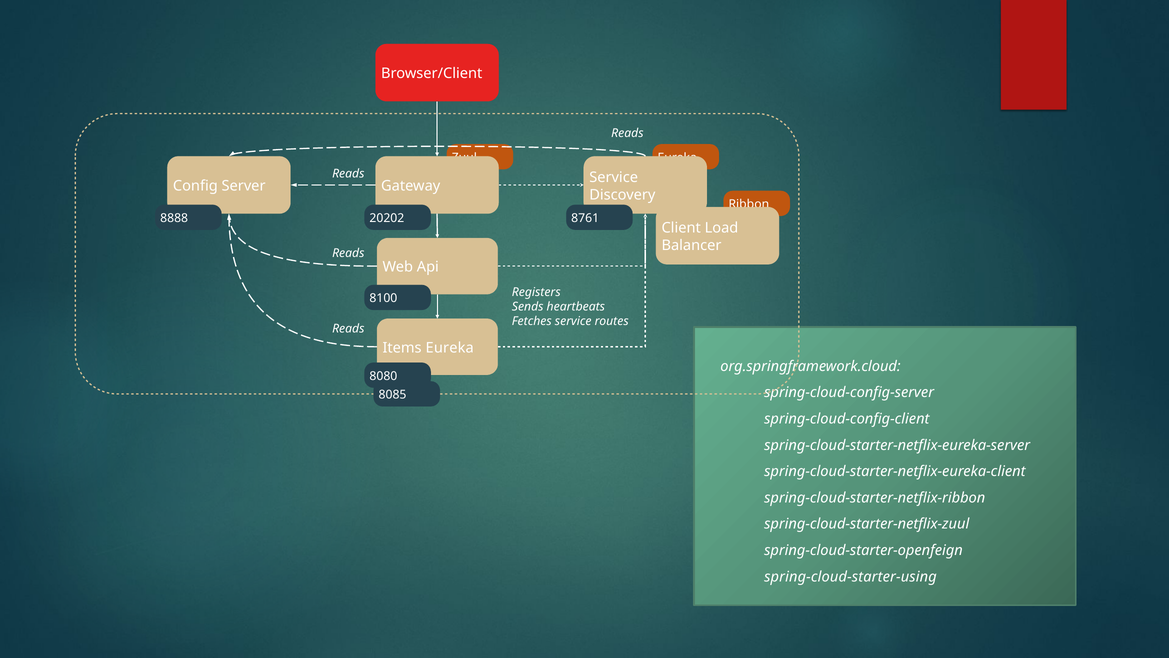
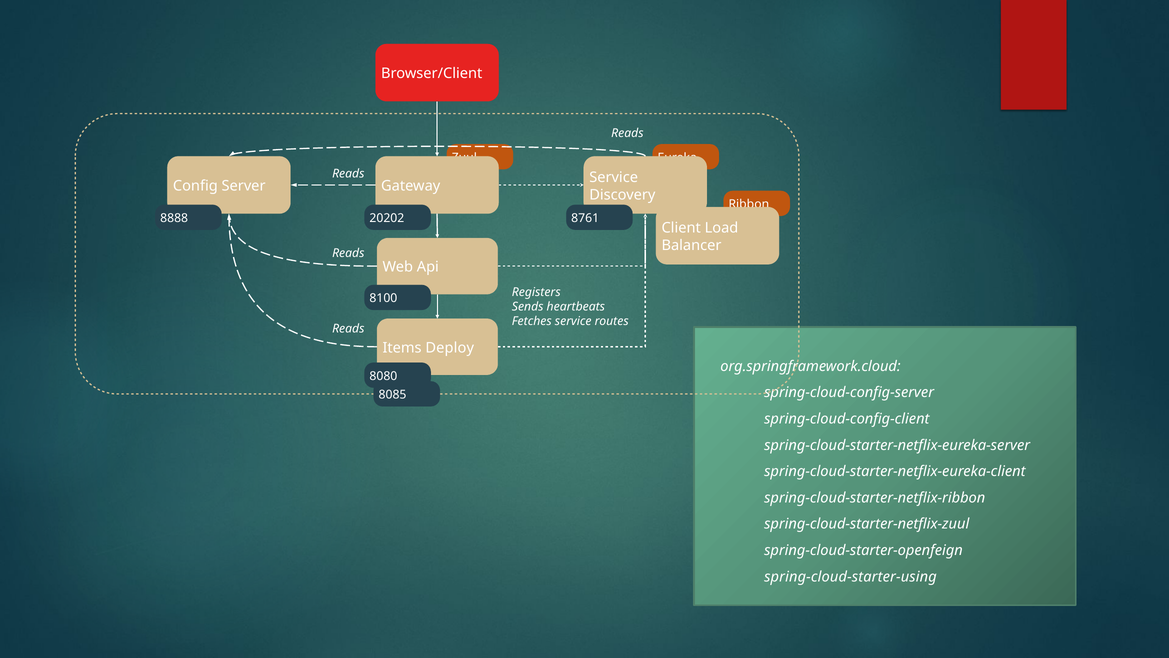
Items Eureka: Eureka -> Deploy
